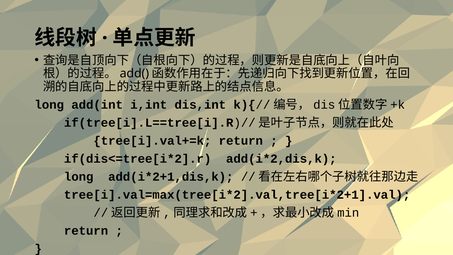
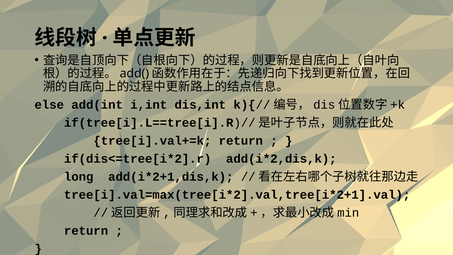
long at (49, 105): long -> else
